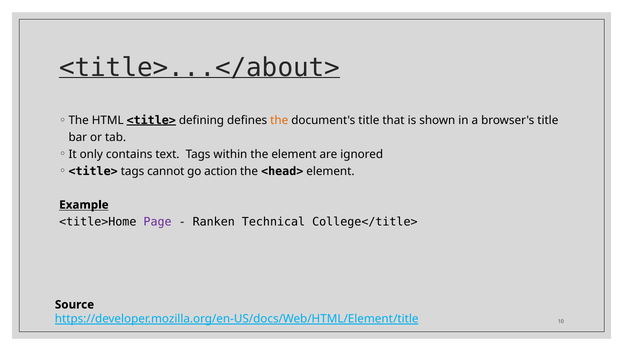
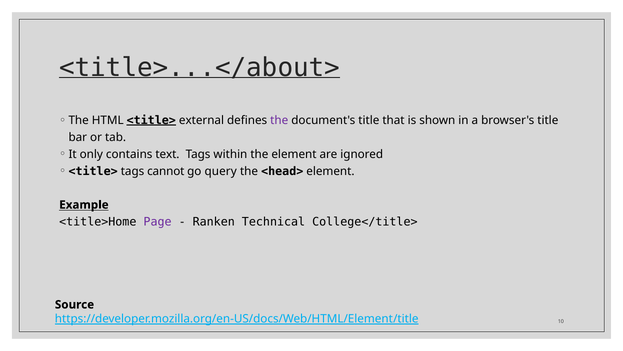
defining: defining -> external
the at (279, 120) colour: orange -> purple
action: action -> query
